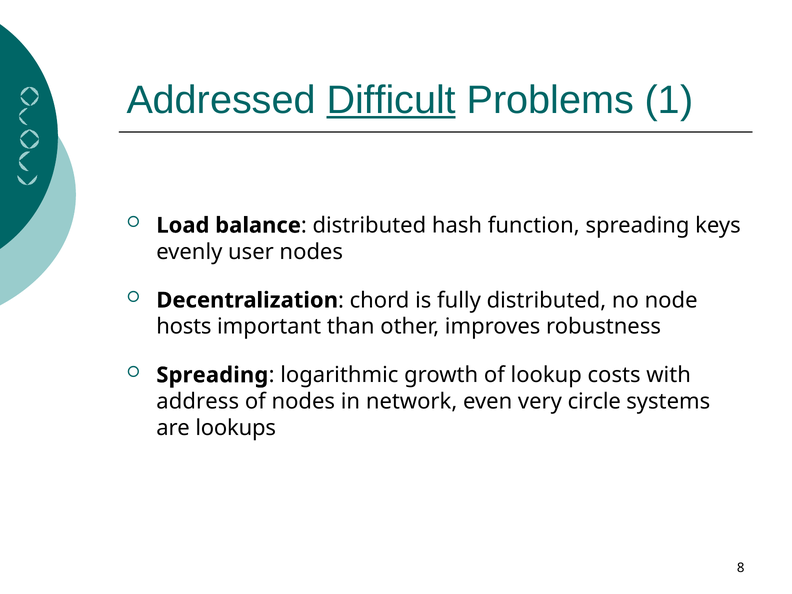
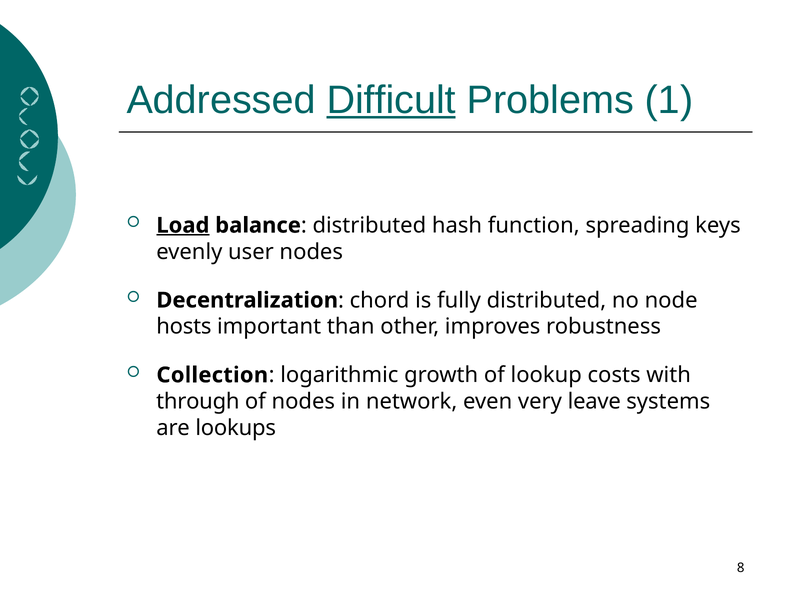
Load underline: none -> present
Spreading at (212, 375): Spreading -> Collection
address: address -> through
circle: circle -> leave
